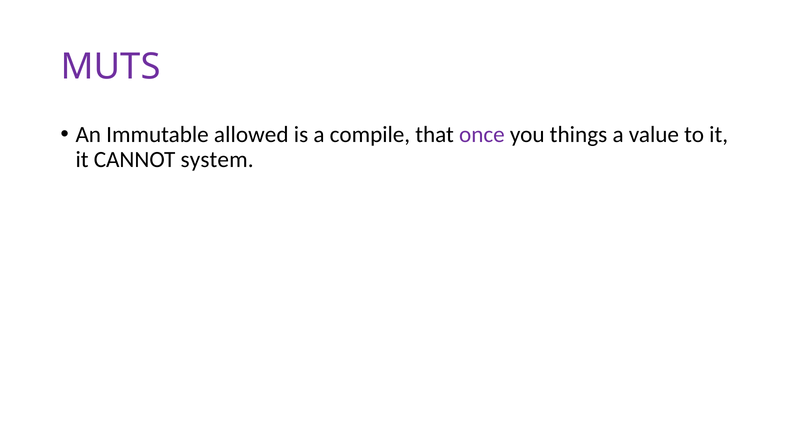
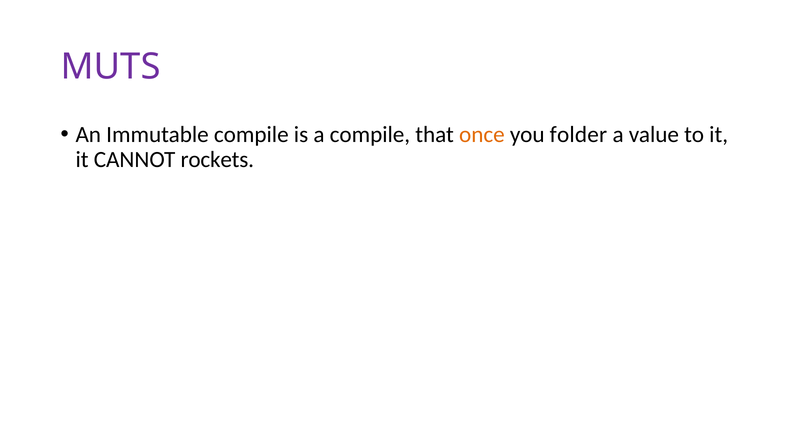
Immutable allowed: allowed -> compile
once colour: purple -> orange
things: things -> folder
system: system -> rockets
